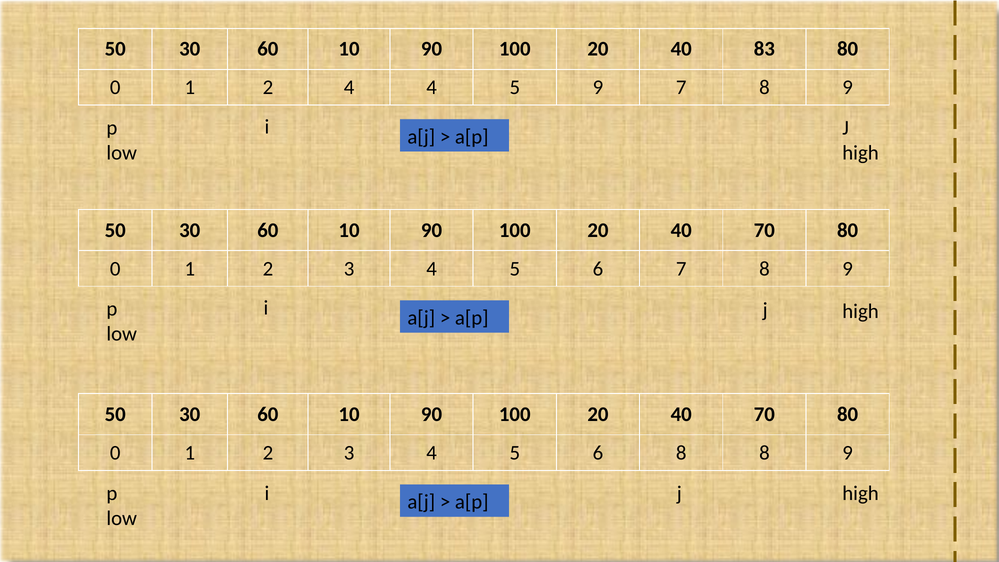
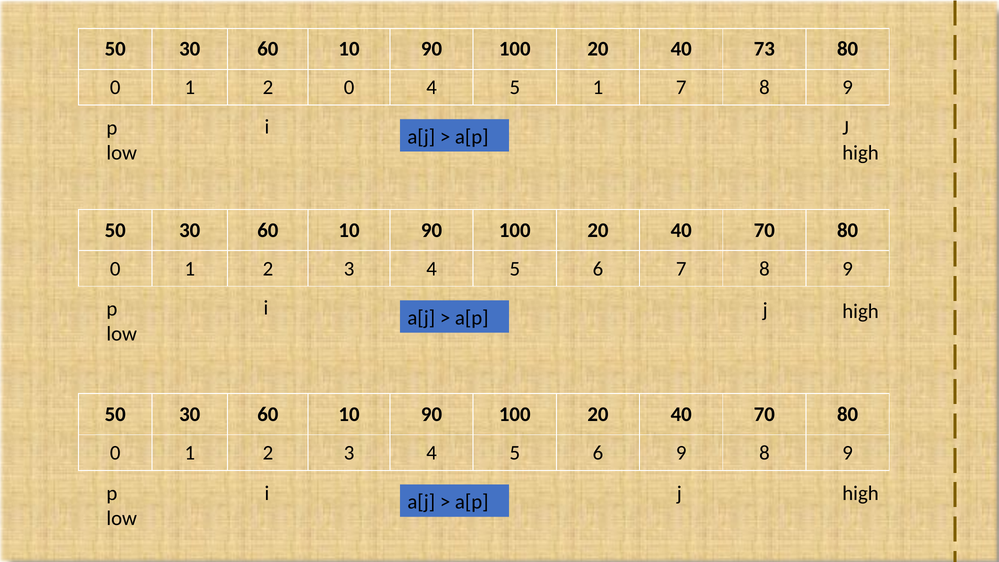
83: 83 -> 73
2 4: 4 -> 0
5 9: 9 -> 1
6 8: 8 -> 9
